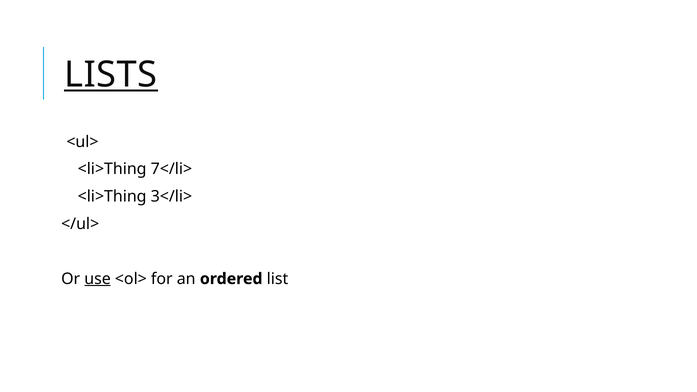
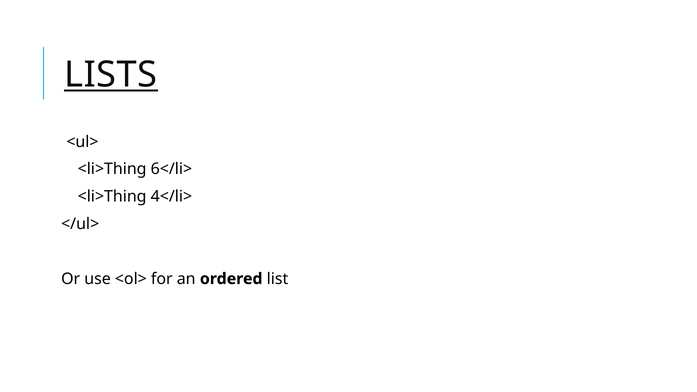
7</li>: 7</li> -> 6</li>
3</li>: 3</li> -> 4</li>
use underline: present -> none
